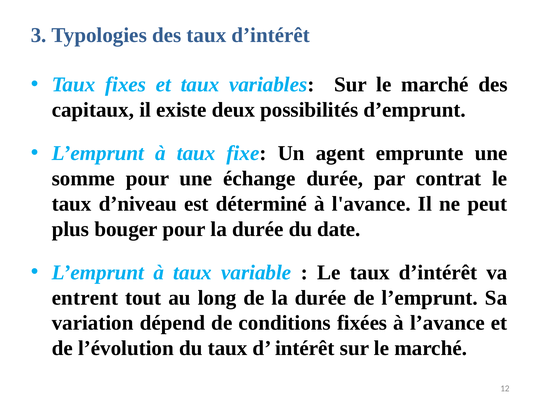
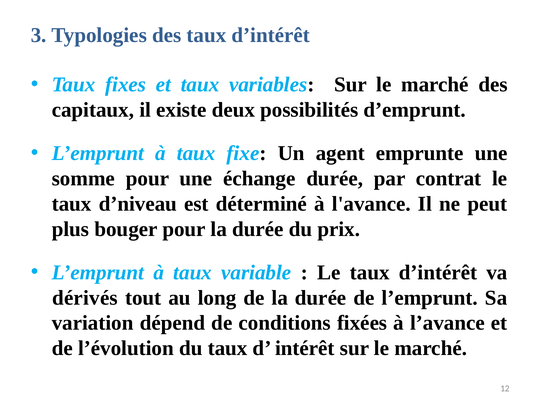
date: date -> prix
entrent: entrent -> dérivés
